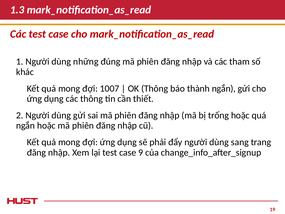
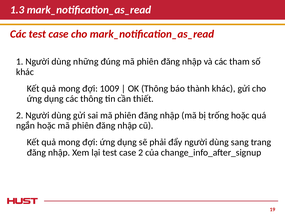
1007: 1007 -> 1009
thành ngắn: ngắn -> khác
case 9: 9 -> 2
